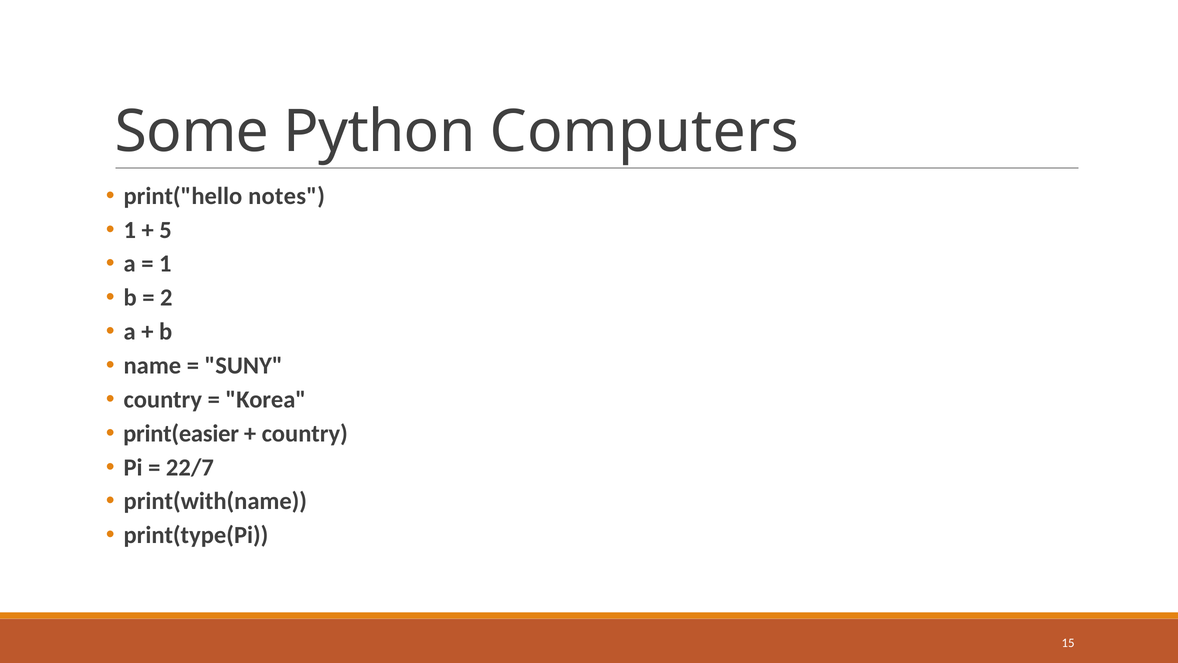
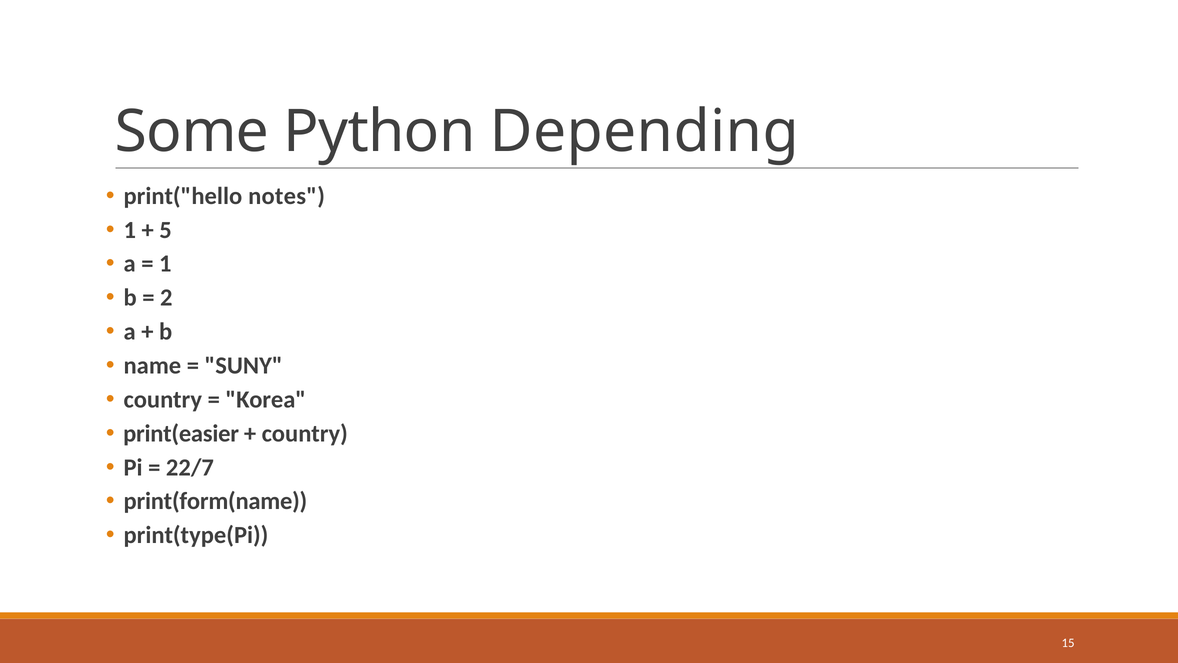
Computers: Computers -> Depending
print(with(name: print(with(name -> print(form(name
